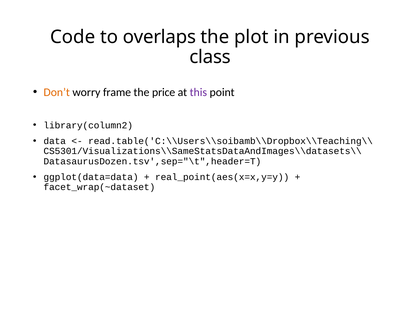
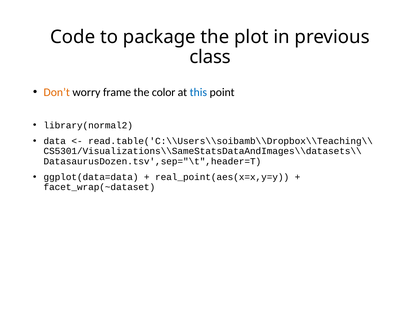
overlaps: overlaps -> package
price: price -> color
this colour: purple -> blue
library(column2: library(column2 -> library(normal2
